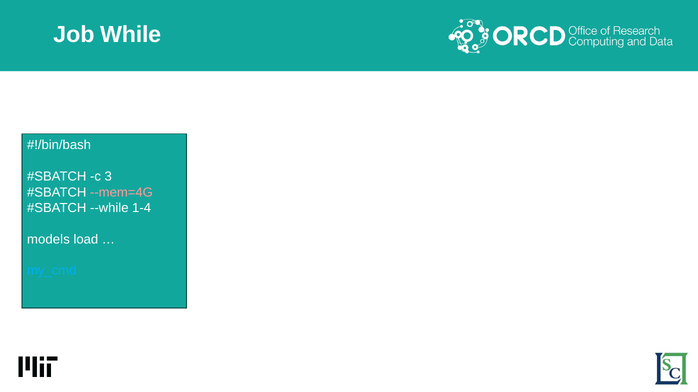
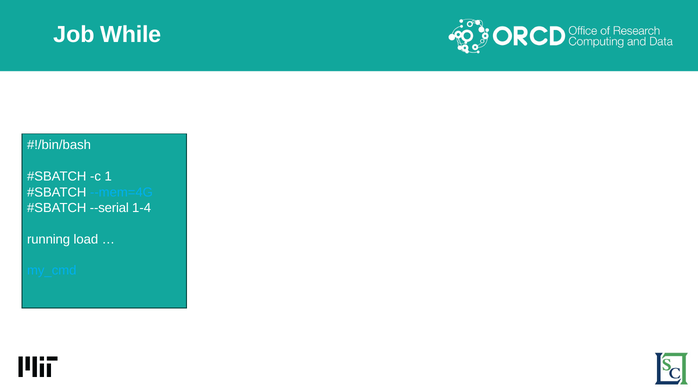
3: 3 -> 1
--mem=4G colour: pink -> light blue
--while: --while -> --serial
models: models -> running
